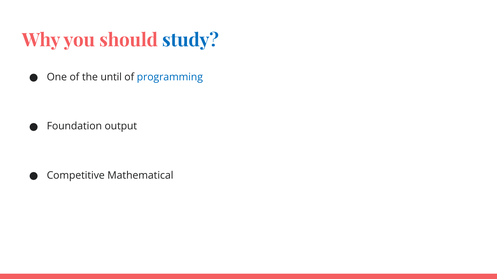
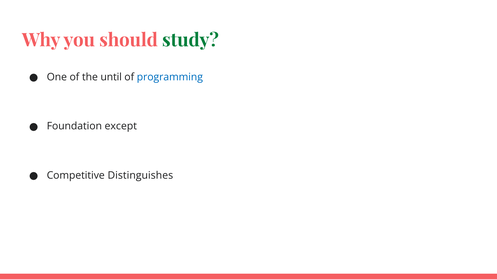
study colour: blue -> green
output: output -> except
Mathematical: Mathematical -> Distinguishes
